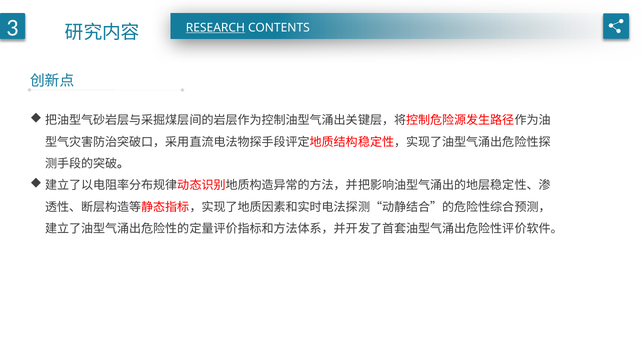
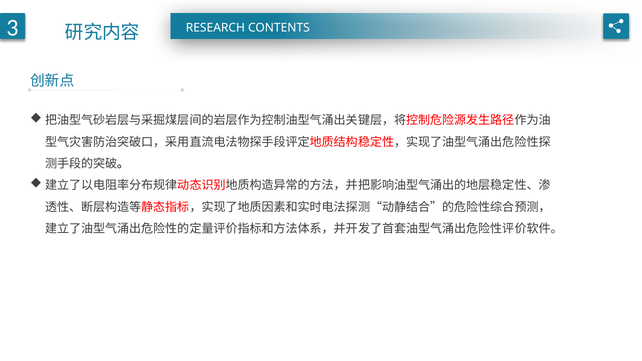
RESEARCH underline: present -> none
